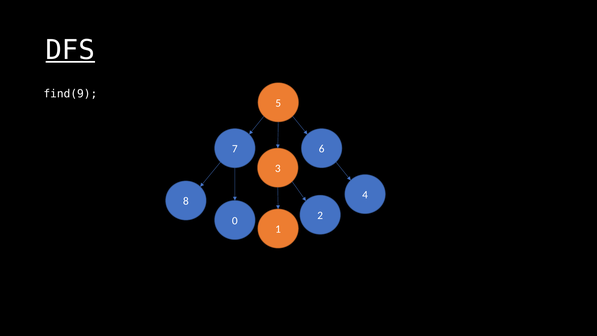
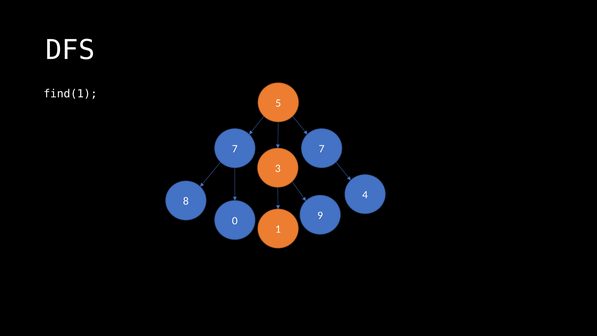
DFS underline: present -> none
find(9: find(9 -> find(1
7 6: 6 -> 7
2: 2 -> 9
